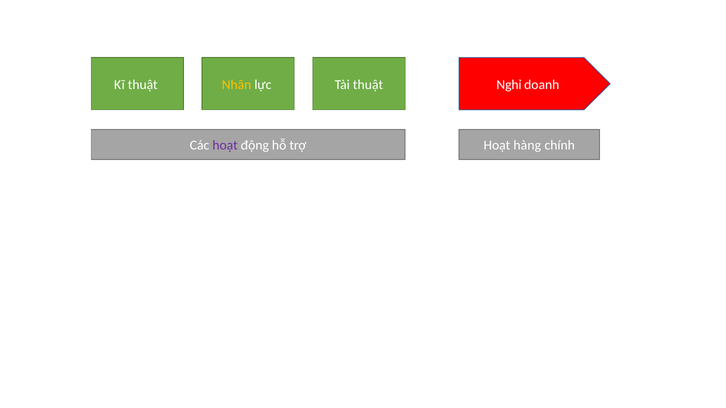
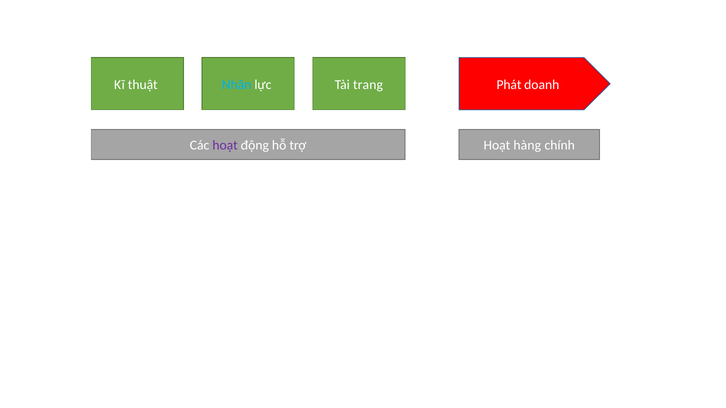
Nhân colour: yellow -> light blue
Tài thuật: thuật -> trang
Nghỉ: Nghỉ -> Phát
